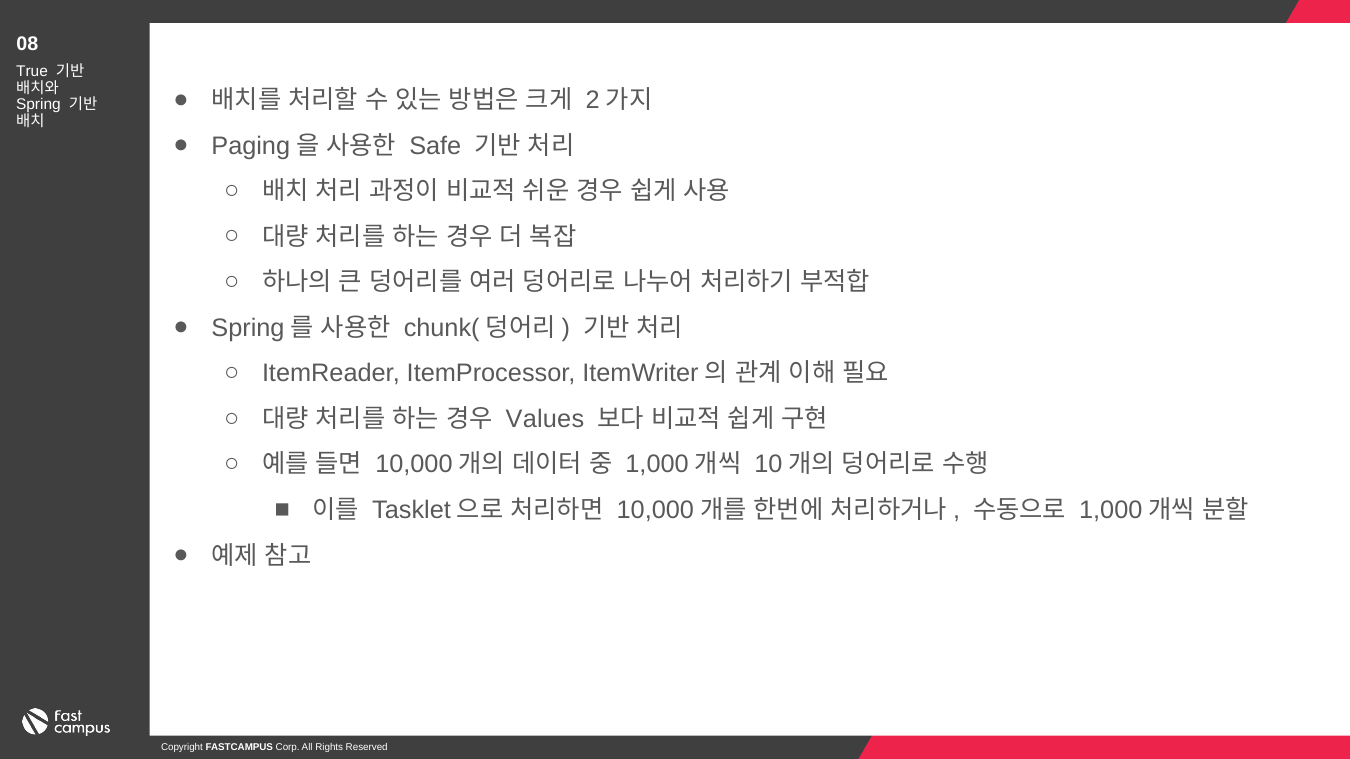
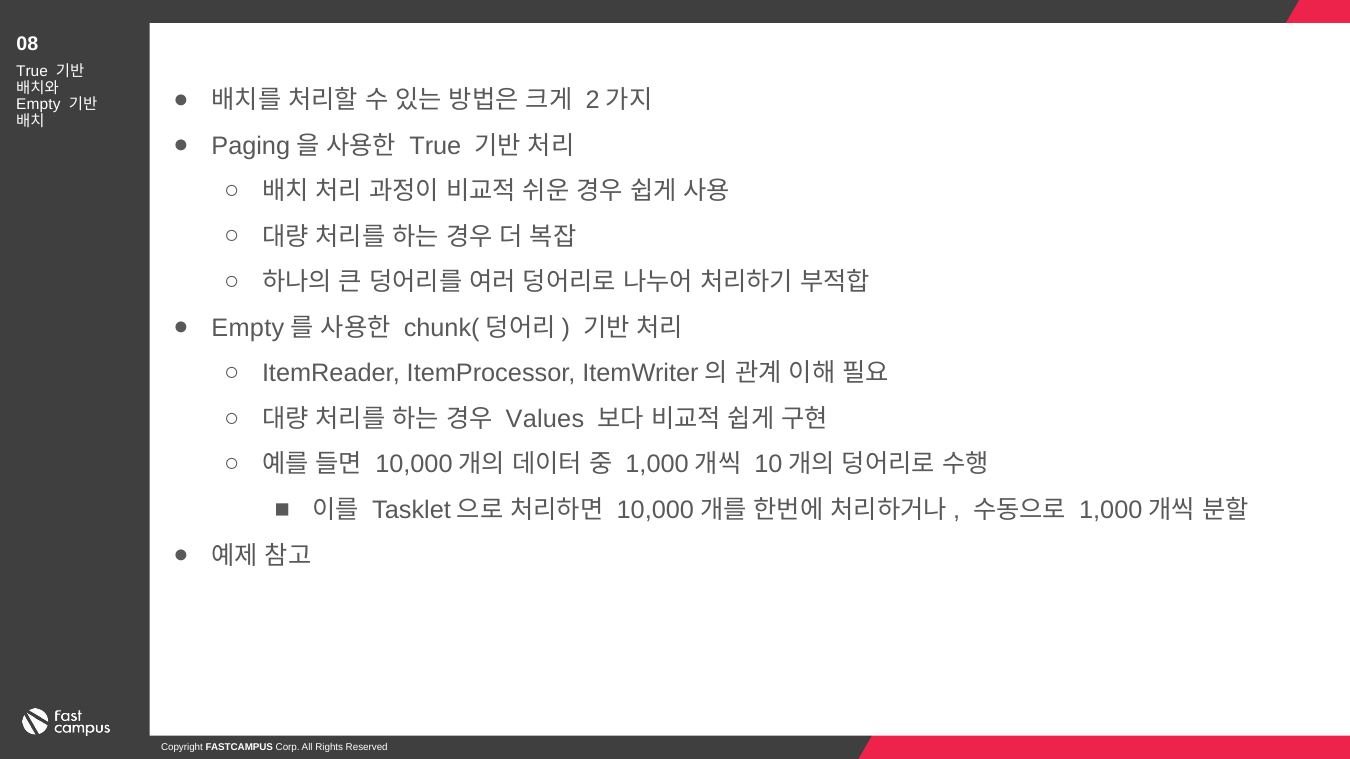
Spring at (38, 105): Spring -> Empty
Safe at (435, 146): Safe -> True
Spring at (248, 328): Spring -> Empty
